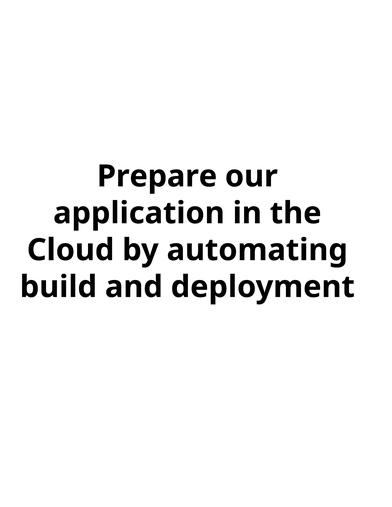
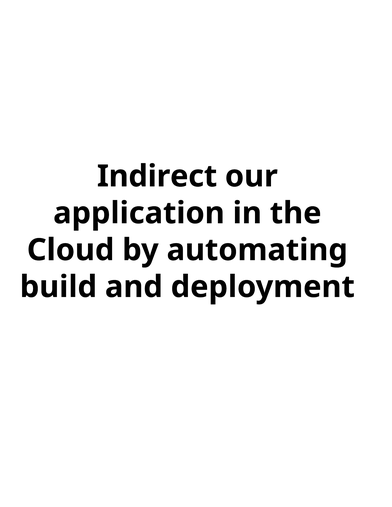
Prepare: Prepare -> Indirect
